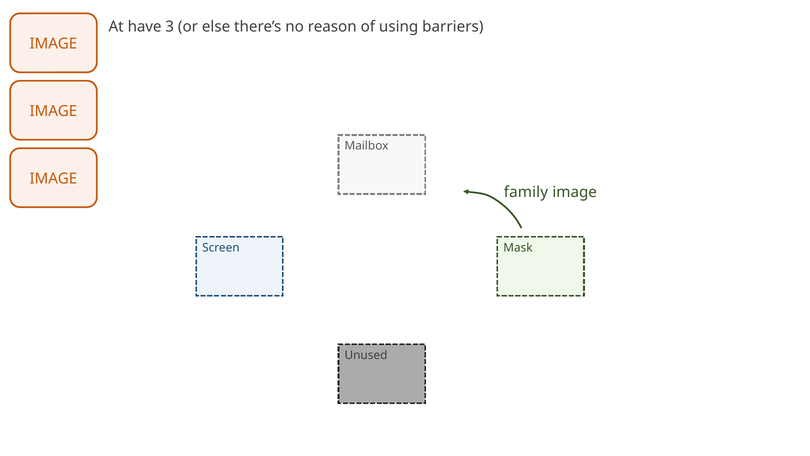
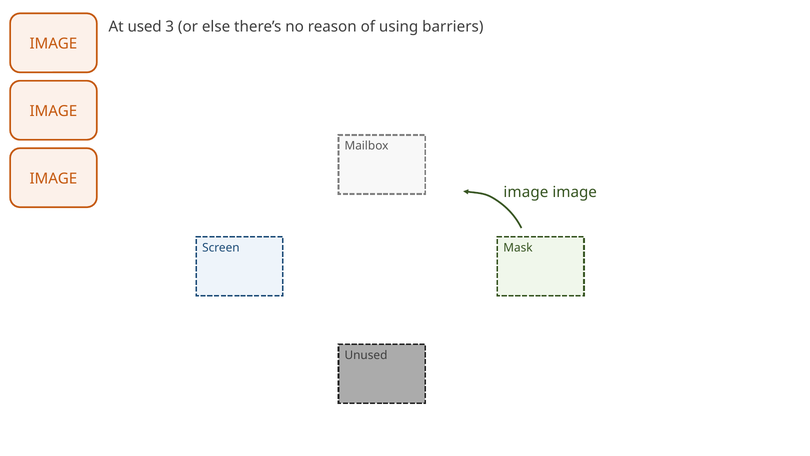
have: have -> used
family at (526, 192): family -> image
